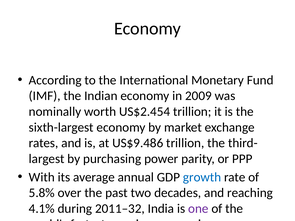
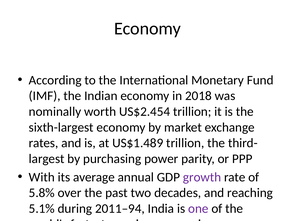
2009: 2009 -> 2018
US$9.486: US$9.486 -> US$1.489
growth colour: blue -> purple
4.1%: 4.1% -> 5.1%
2011–32: 2011–32 -> 2011–94
